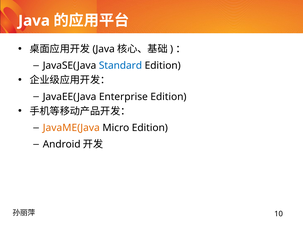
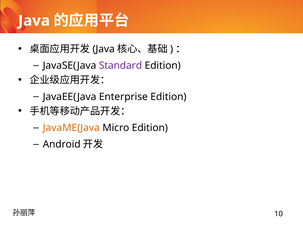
Standard colour: blue -> purple
